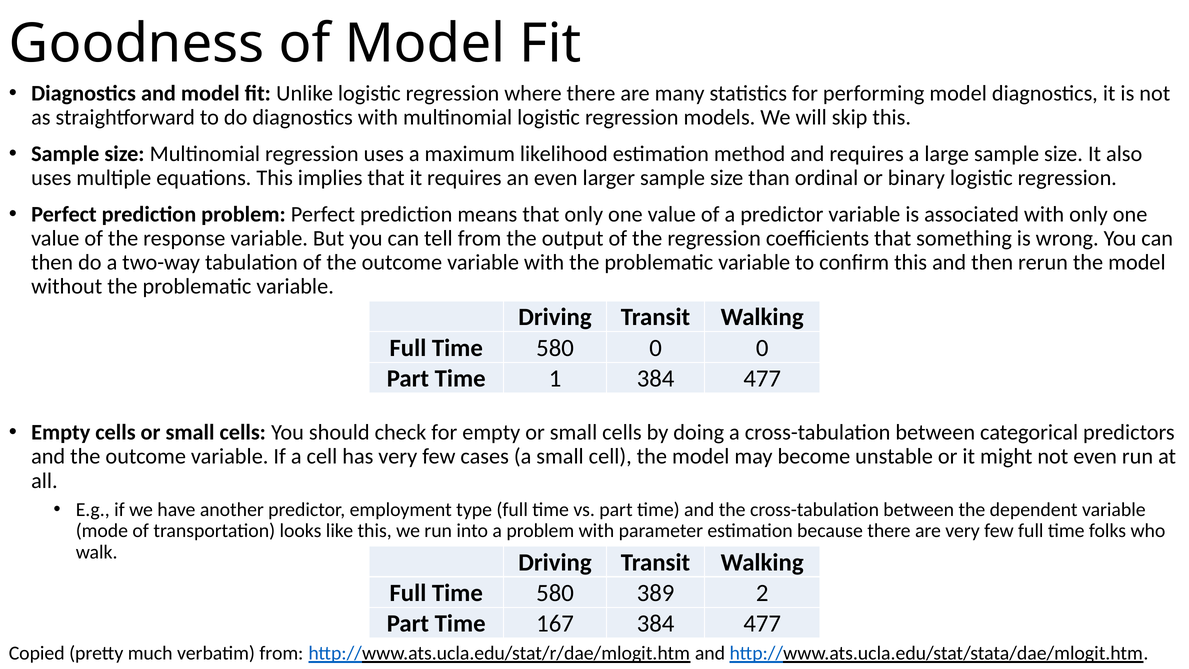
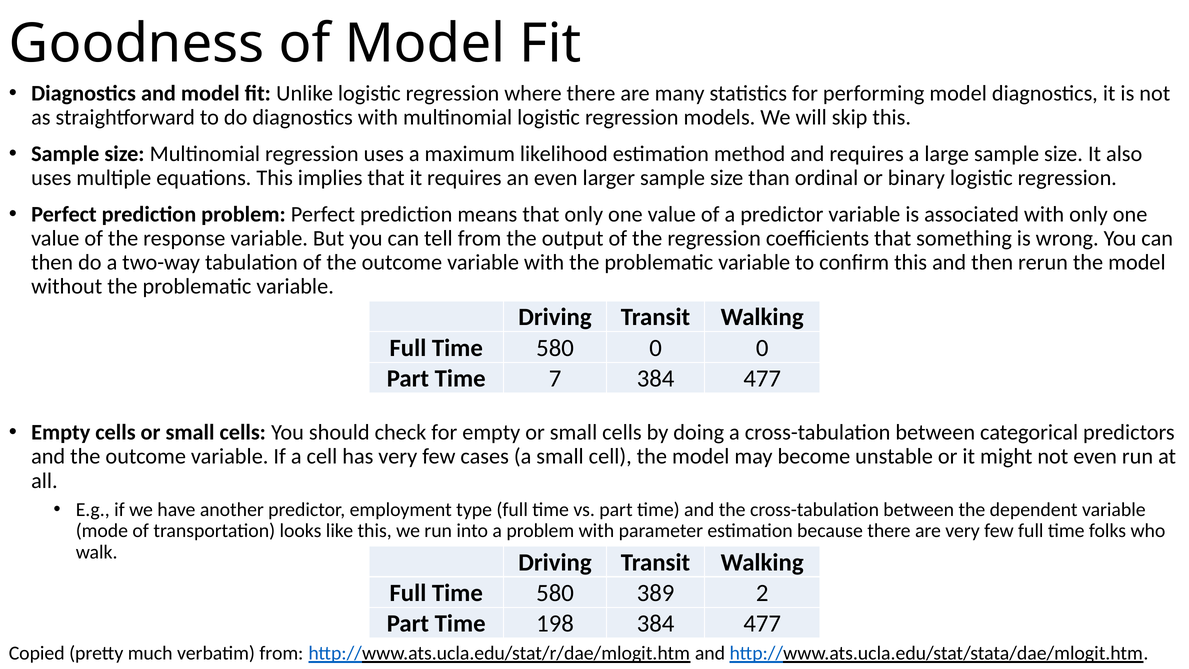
1: 1 -> 7
167: 167 -> 198
